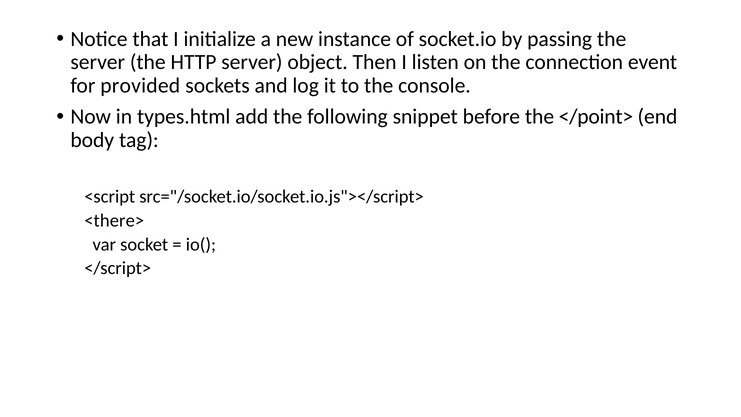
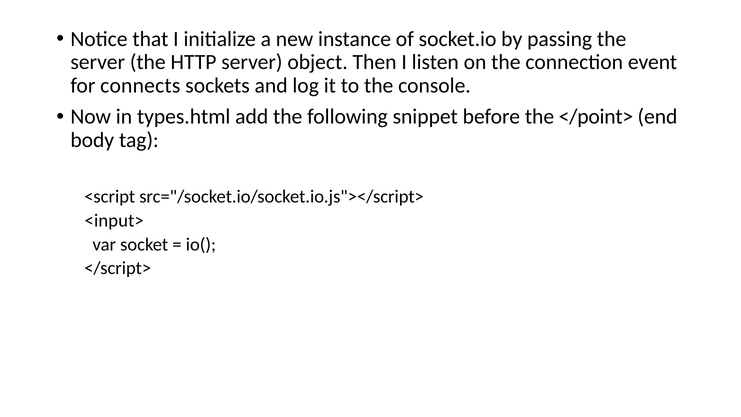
provided: provided -> connects
<there>: <there> -> <input>
